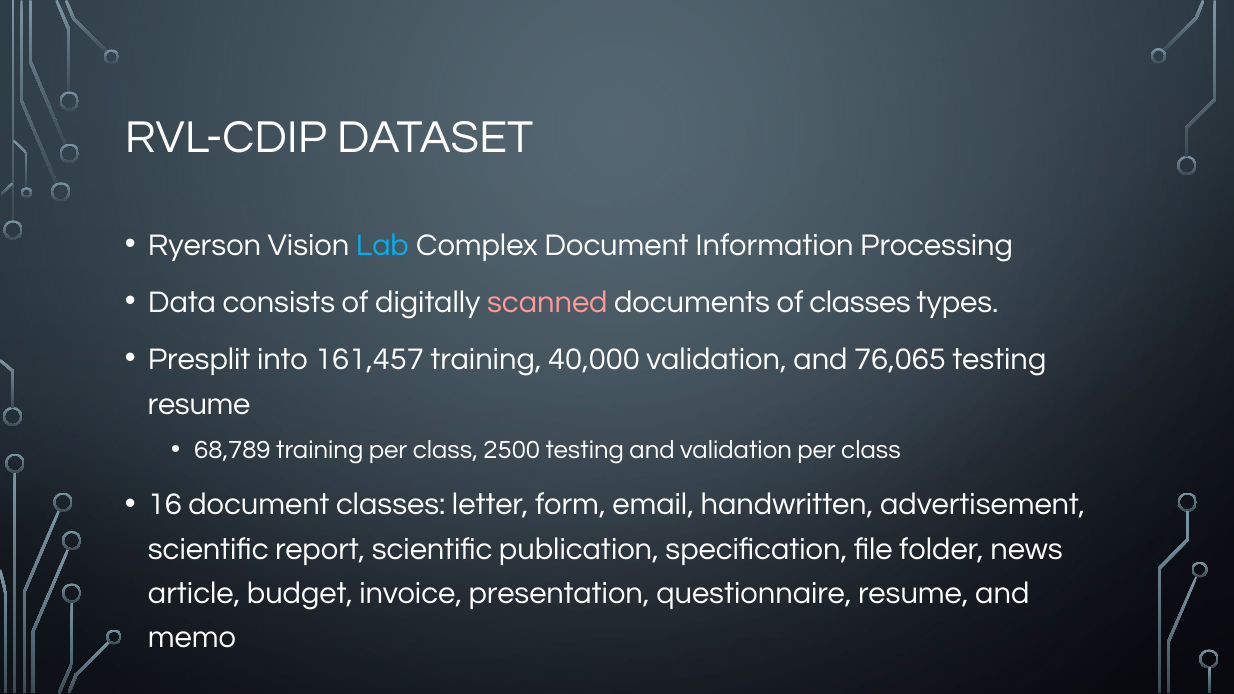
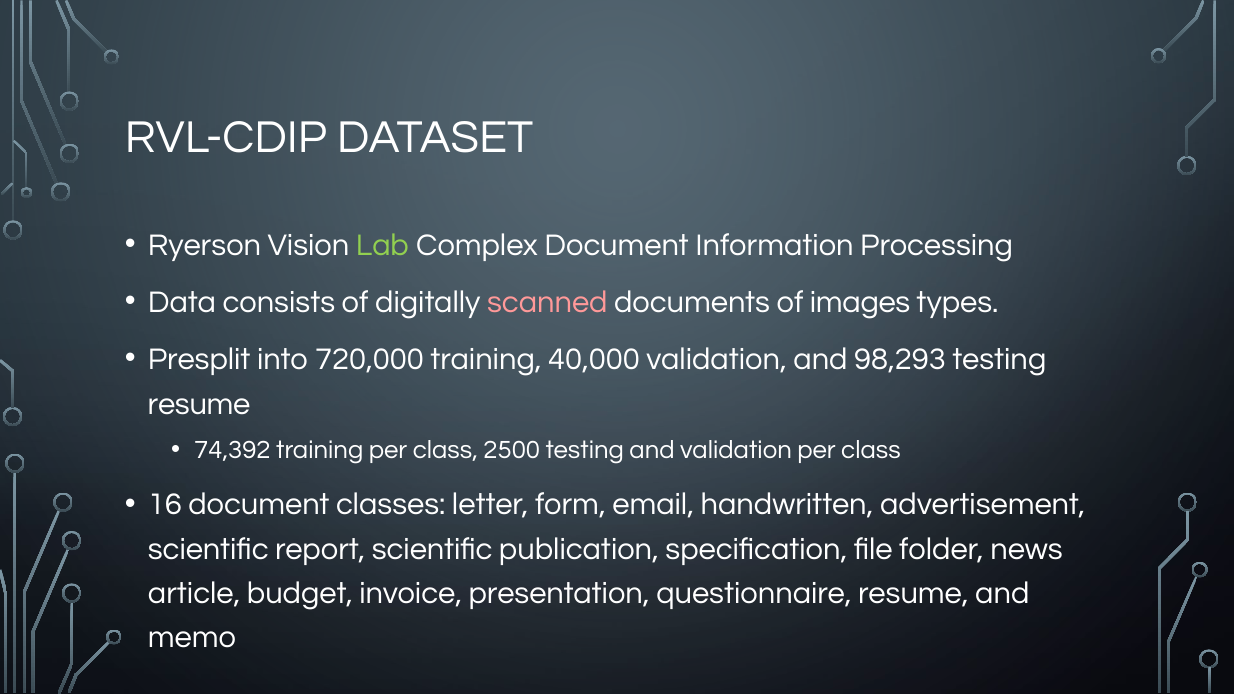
Lab colour: light blue -> light green
of classes: classes -> images
161,457: 161,457 -> 720,000
76,065: 76,065 -> 98,293
68,789: 68,789 -> 74,392
